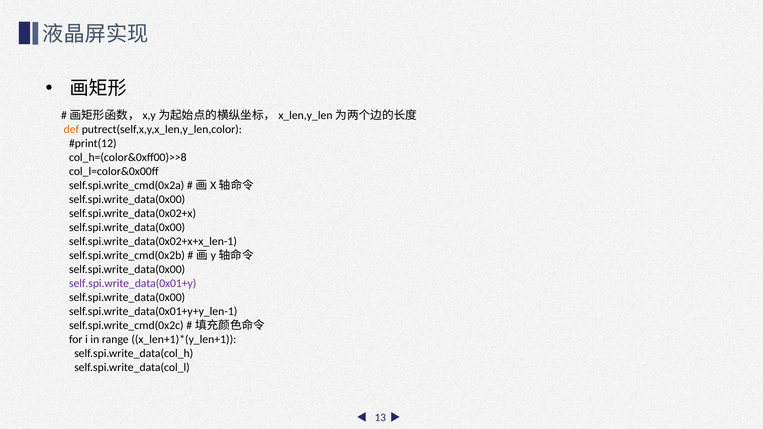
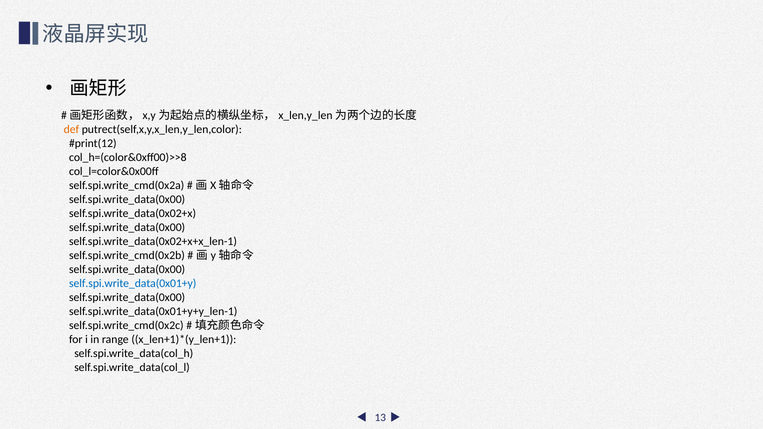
self.spi.write_data(0x01+y colour: purple -> blue
